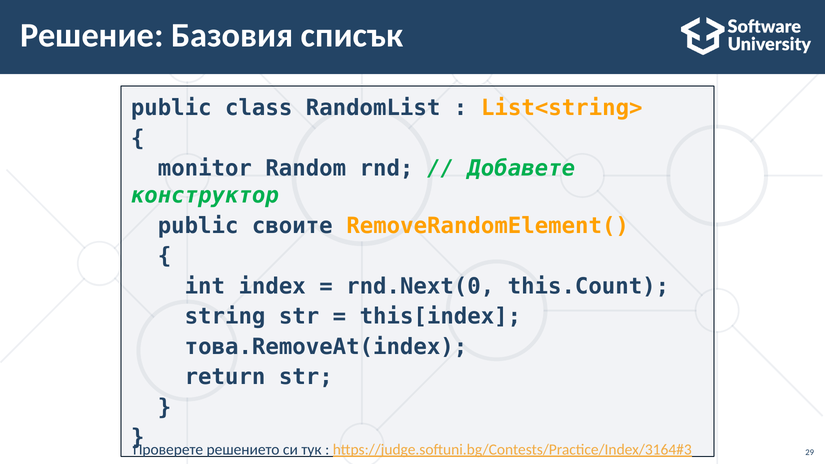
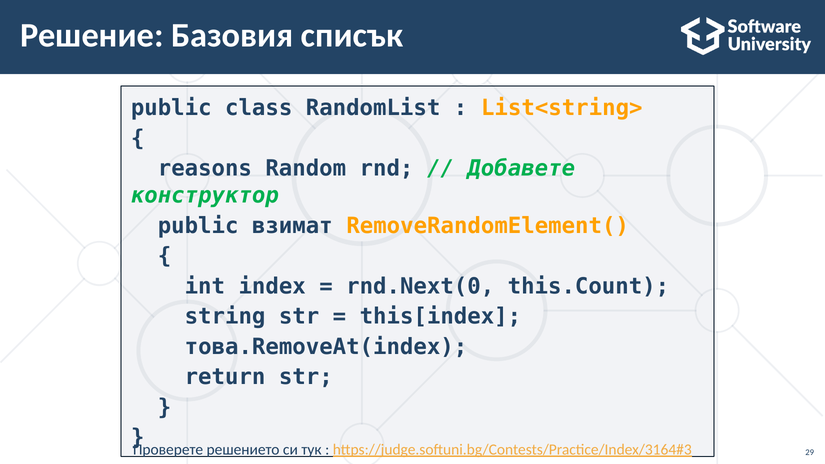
monitor: monitor -> reasons
своите: своите -> взимат
